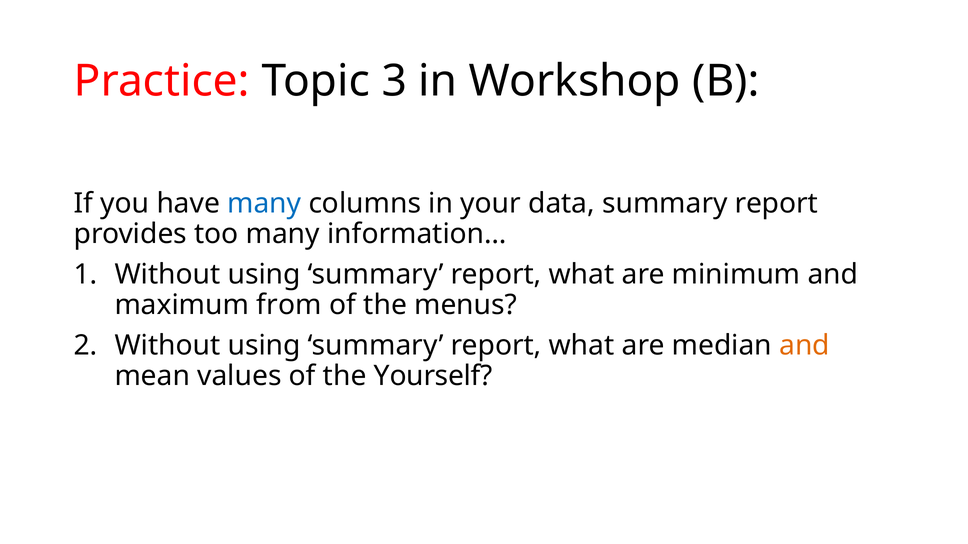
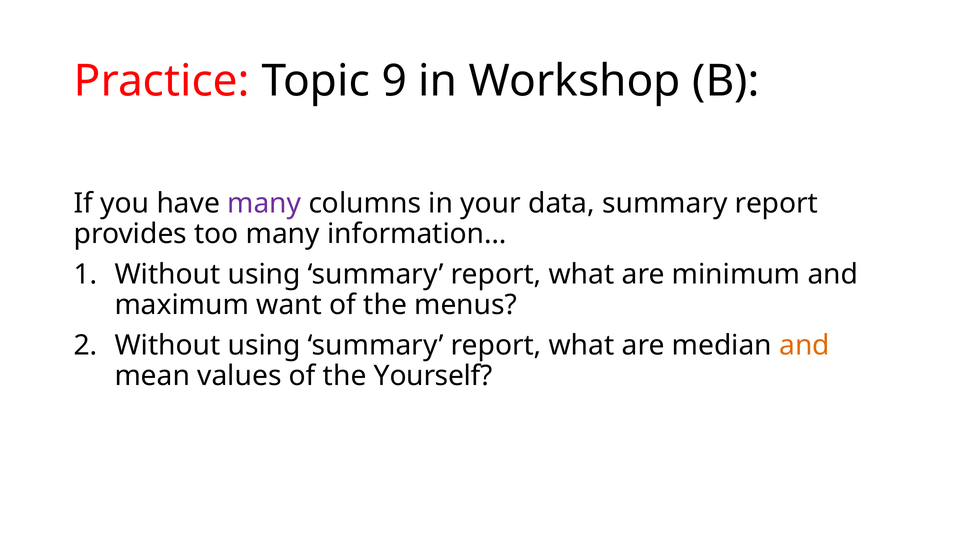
3: 3 -> 9
many at (264, 203) colour: blue -> purple
from: from -> want
